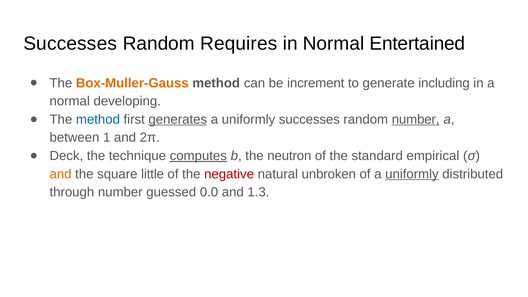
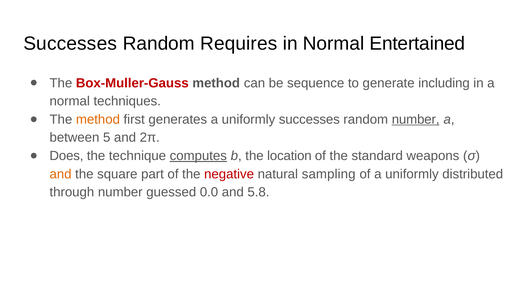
Box-Muller-Gauss colour: orange -> red
increment: increment -> sequence
developing: developing -> techniques
method at (98, 119) colour: blue -> orange
generates underline: present -> none
1: 1 -> 5
Deck: Deck -> Does
neutron: neutron -> location
empirical: empirical -> weapons
little: little -> part
unbroken: unbroken -> sampling
uniformly at (412, 174) underline: present -> none
1.3: 1.3 -> 5.8
